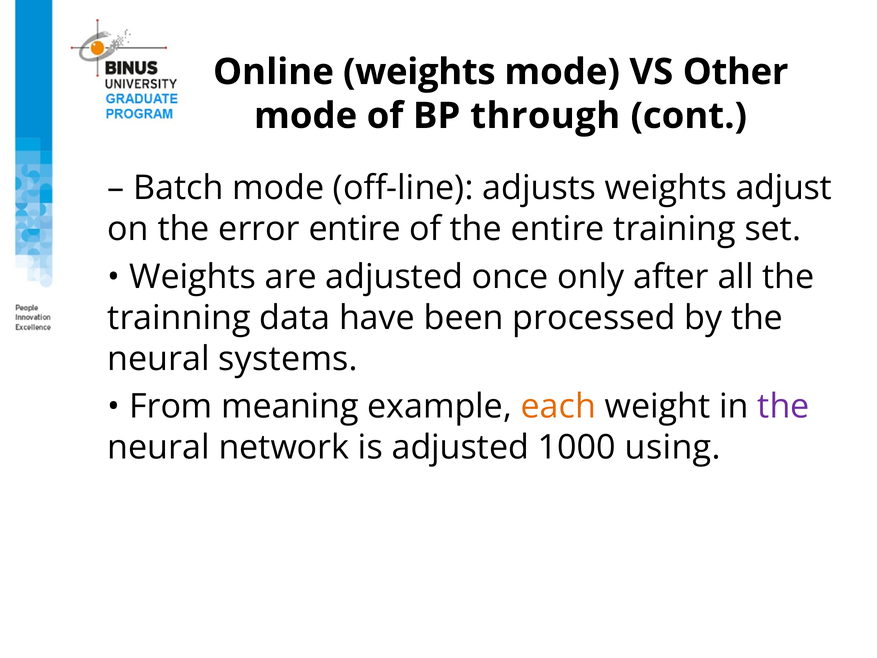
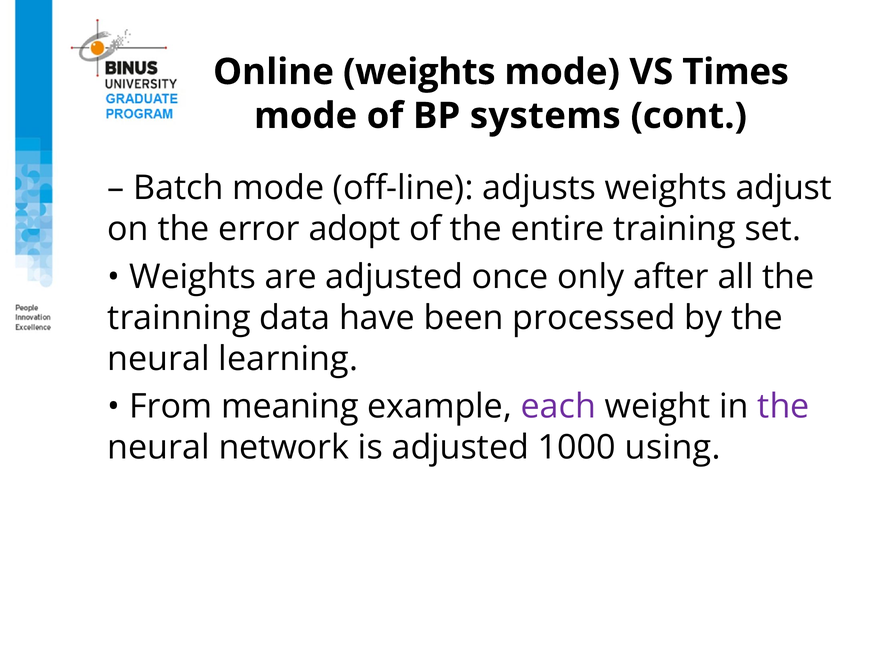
Other: Other -> Times
through: through -> systems
error entire: entire -> adopt
systems: systems -> learning
each colour: orange -> purple
